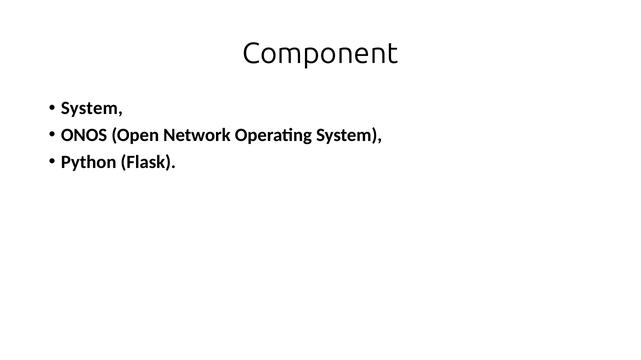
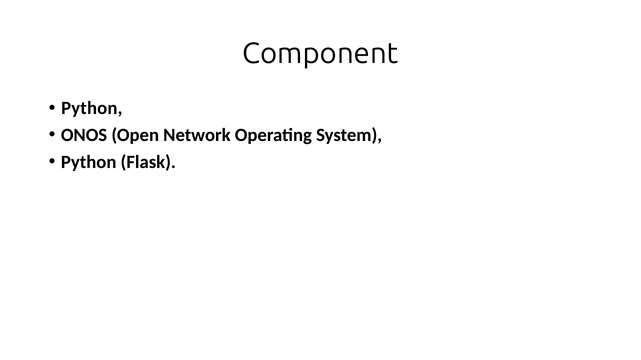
System at (92, 108): System -> Python
